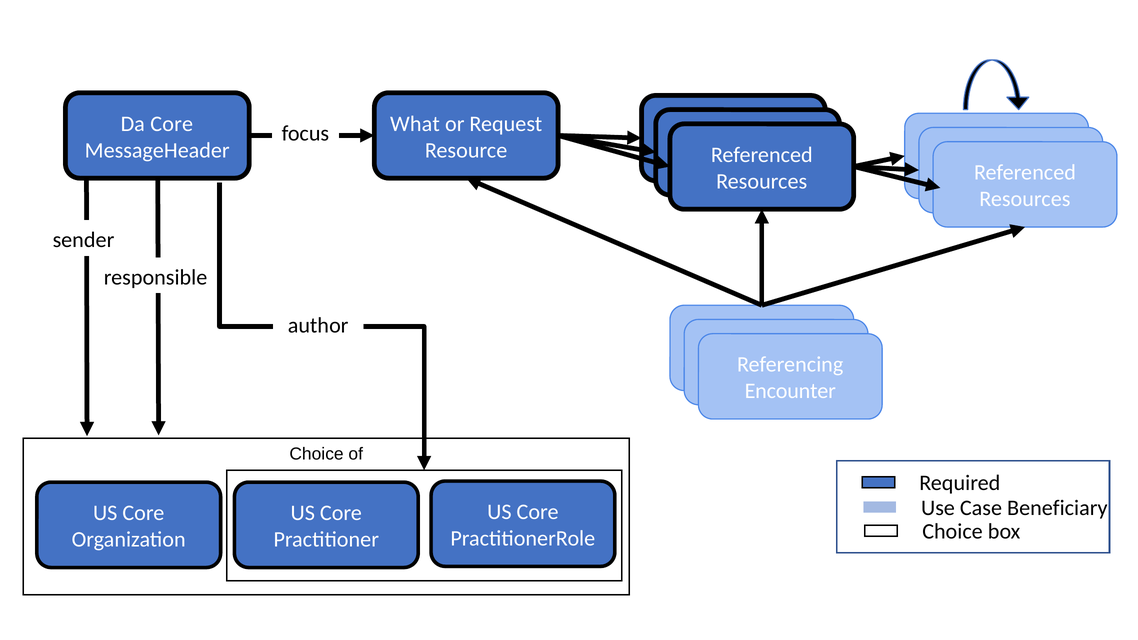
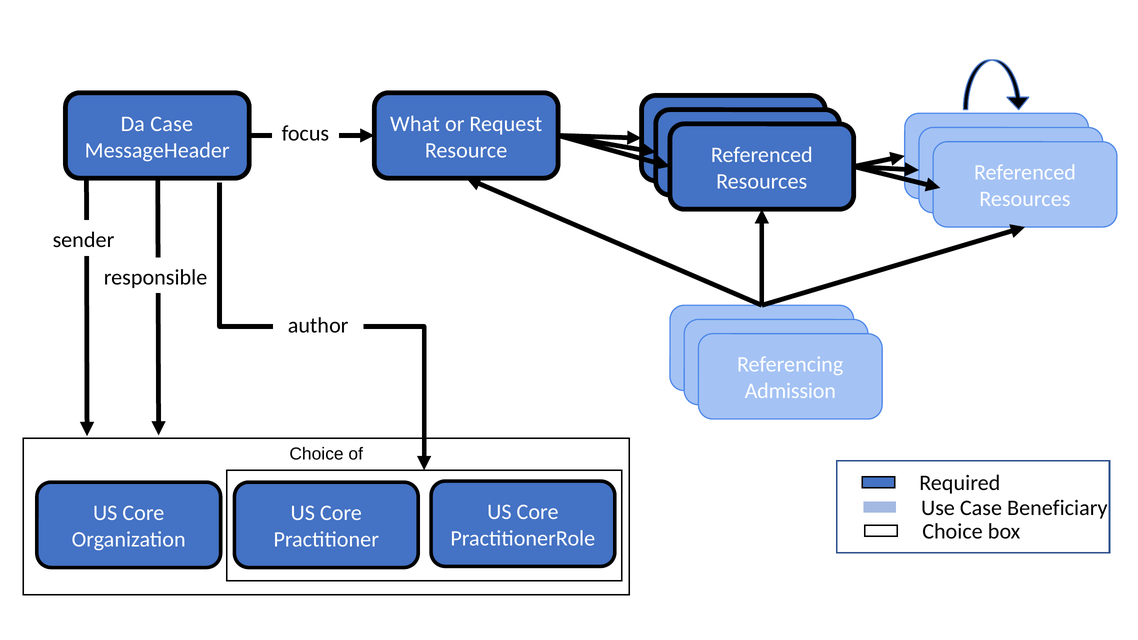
Da Core: Core -> Case
Encounter: Encounter -> Admission
